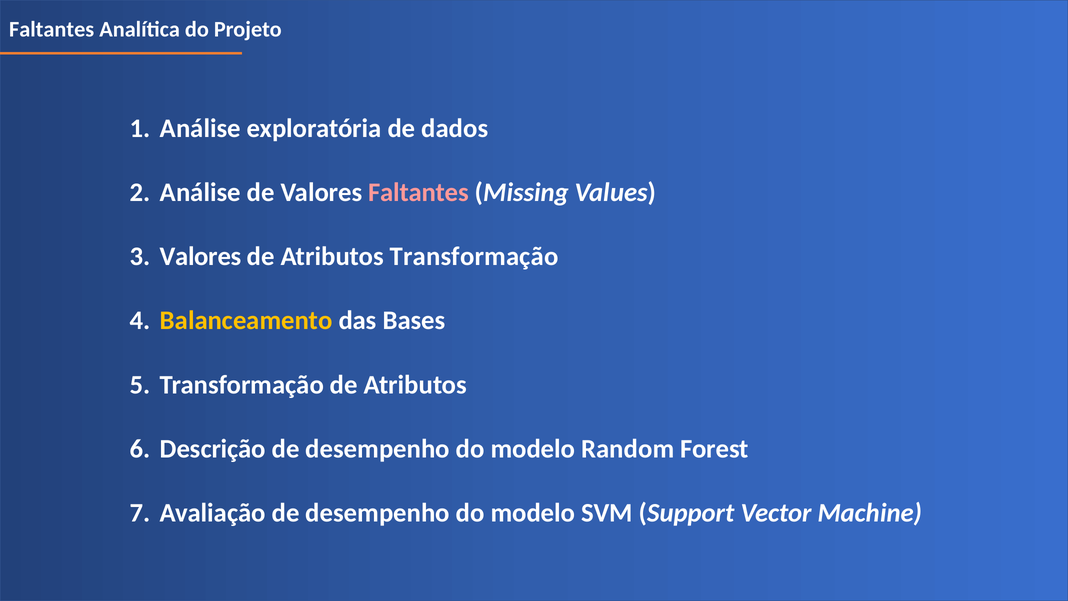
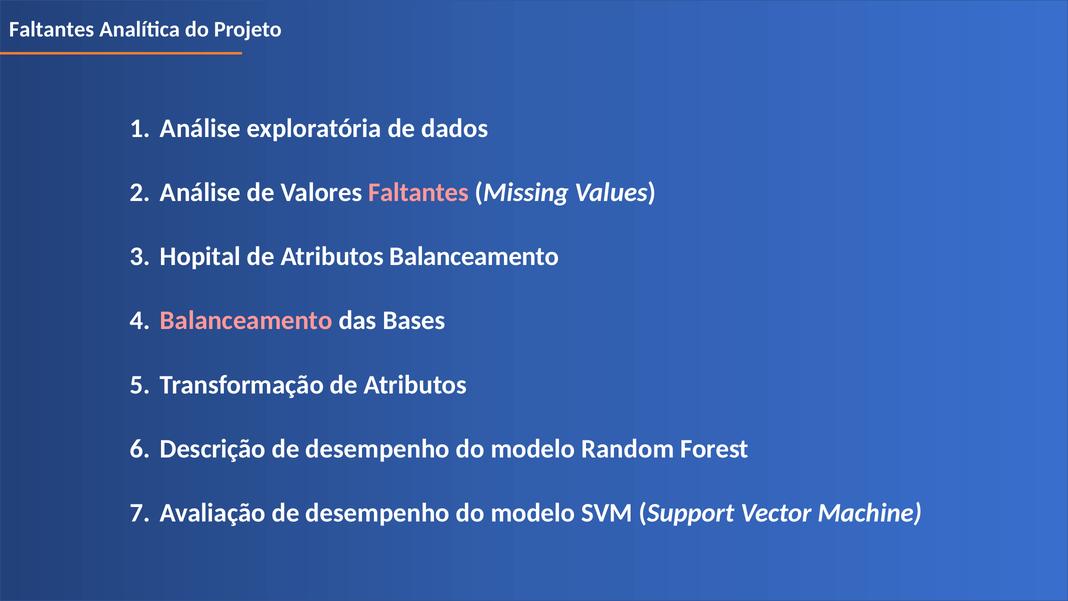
Valores at (201, 256): Valores -> Hopital
Atributos Transformação: Transformação -> Balanceamento
Balanceamento at (246, 320) colour: yellow -> pink
